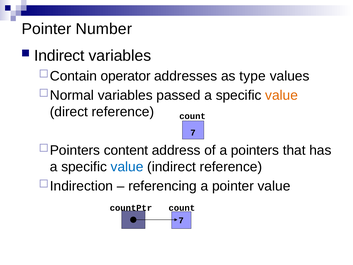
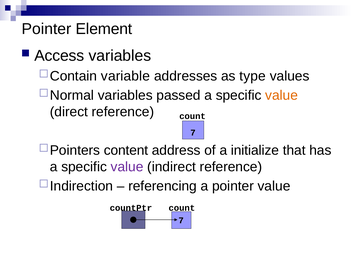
Number: Number -> Element
Indirect at (59, 56): Indirect -> Access
operator: operator -> variable
pointers: pointers -> initialize
value at (127, 167) colour: blue -> purple
